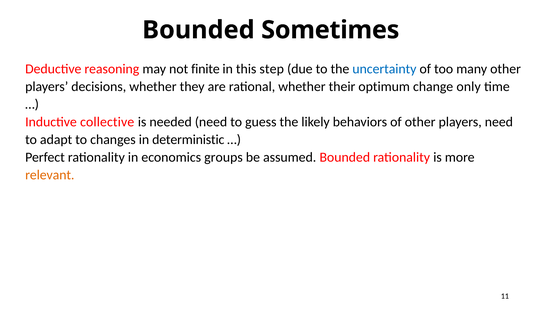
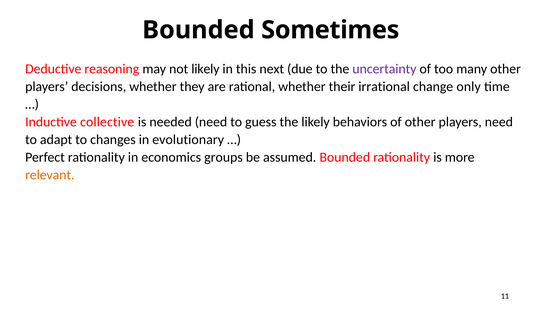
not finite: finite -> likely
step: step -> next
uncertainty colour: blue -> purple
optimum: optimum -> irrational
deterministic: deterministic -> evolutionary
